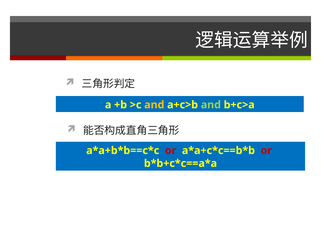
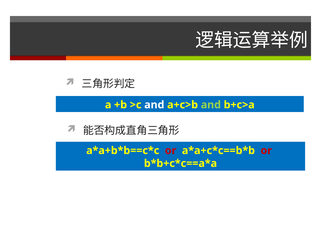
and at (154, 105) colour: yellow -> white
